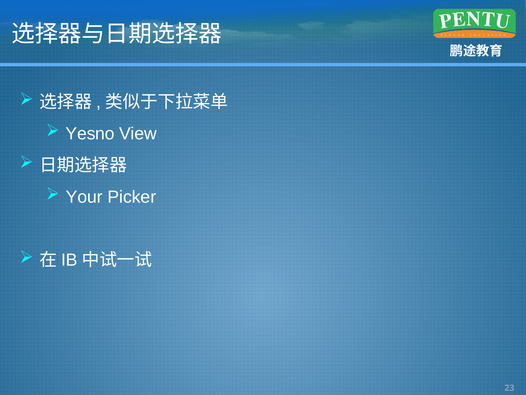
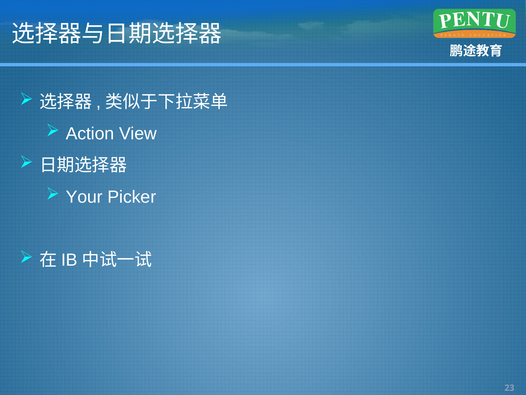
Yesno: Yesno -> Action
